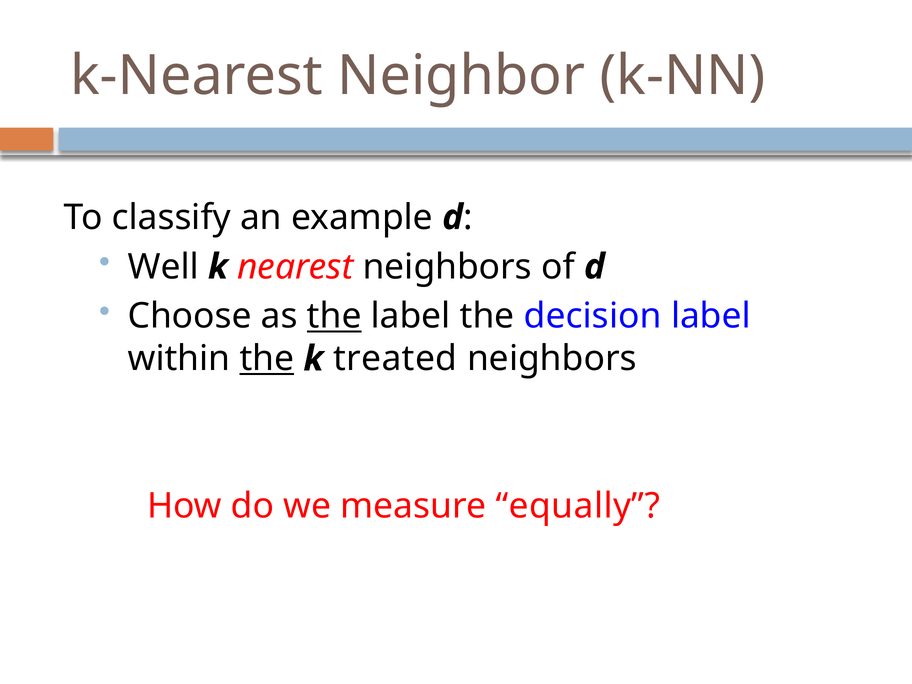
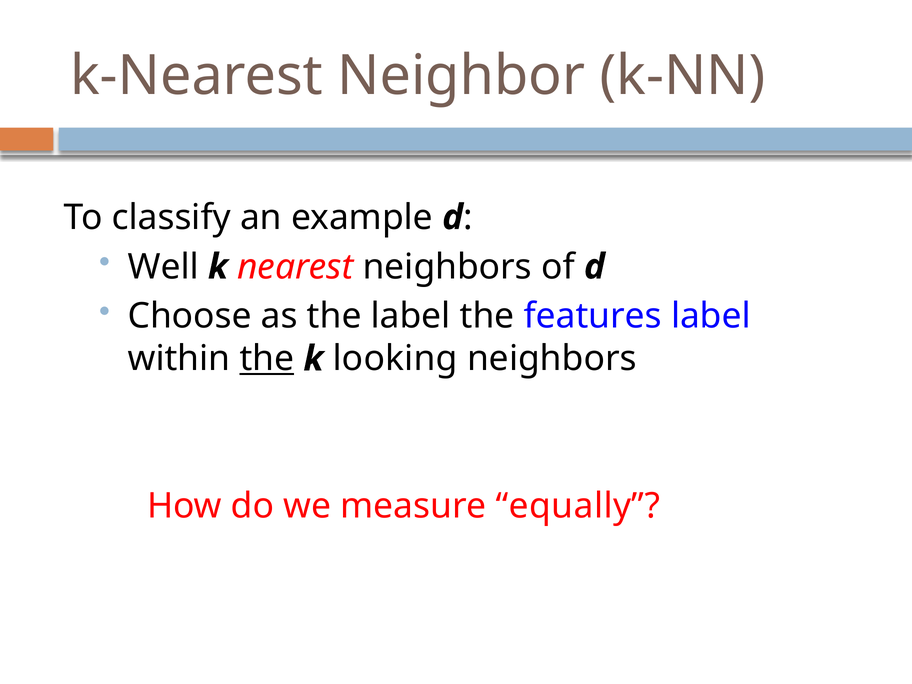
the at (334, 316) underline: present -> none
decision: decision -> features
treated: treated -> looking
